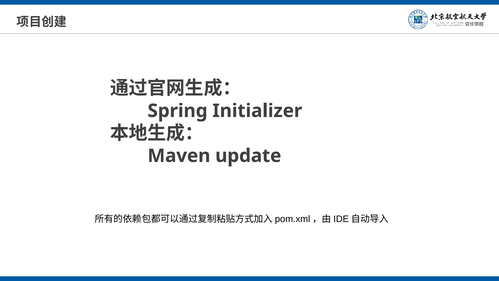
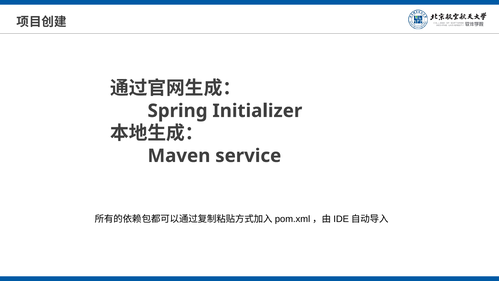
update: update -> service
